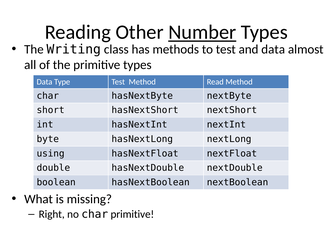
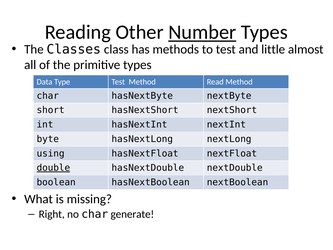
Writing: Writing -> Classes
and data: data -> little
double underline: none -> present
char primitive: primitive -> generate
